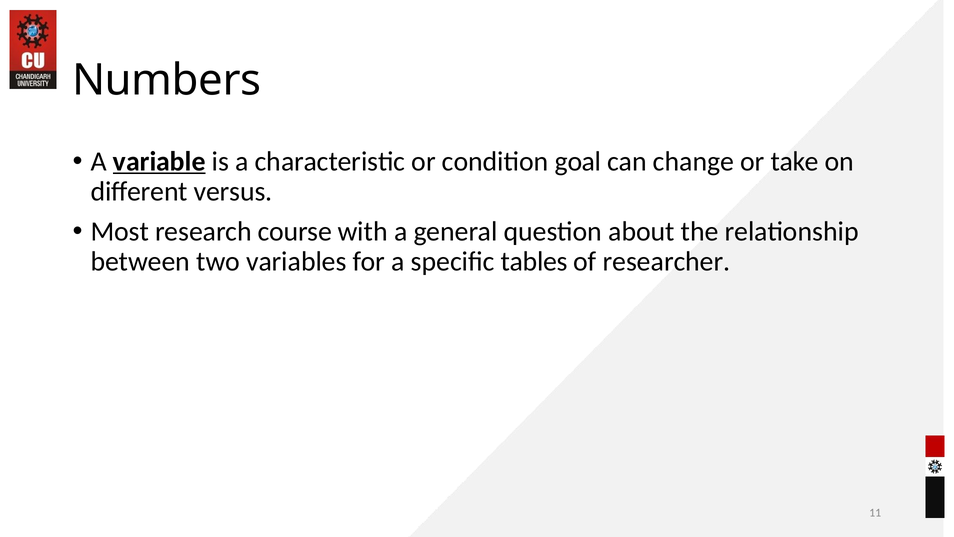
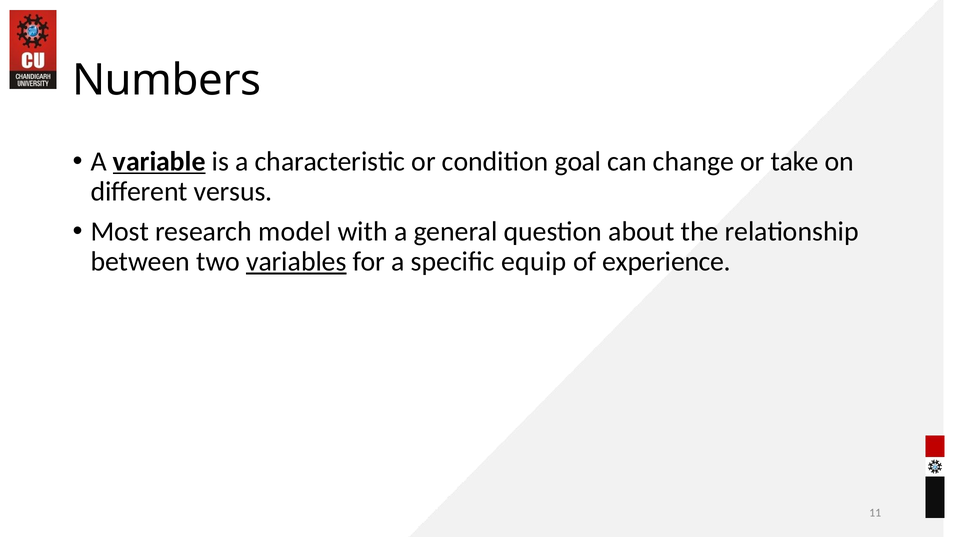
course: course -> model
variables underline: none -> present
tables: tables -> equip
researcher: researcher -> experience
